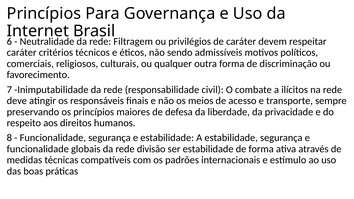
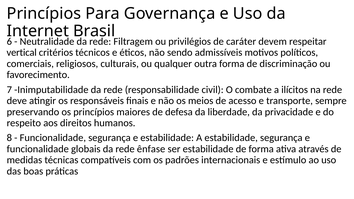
caráter at (22, 53): caráter -> vertical
divisão: divisão -> ênfase
